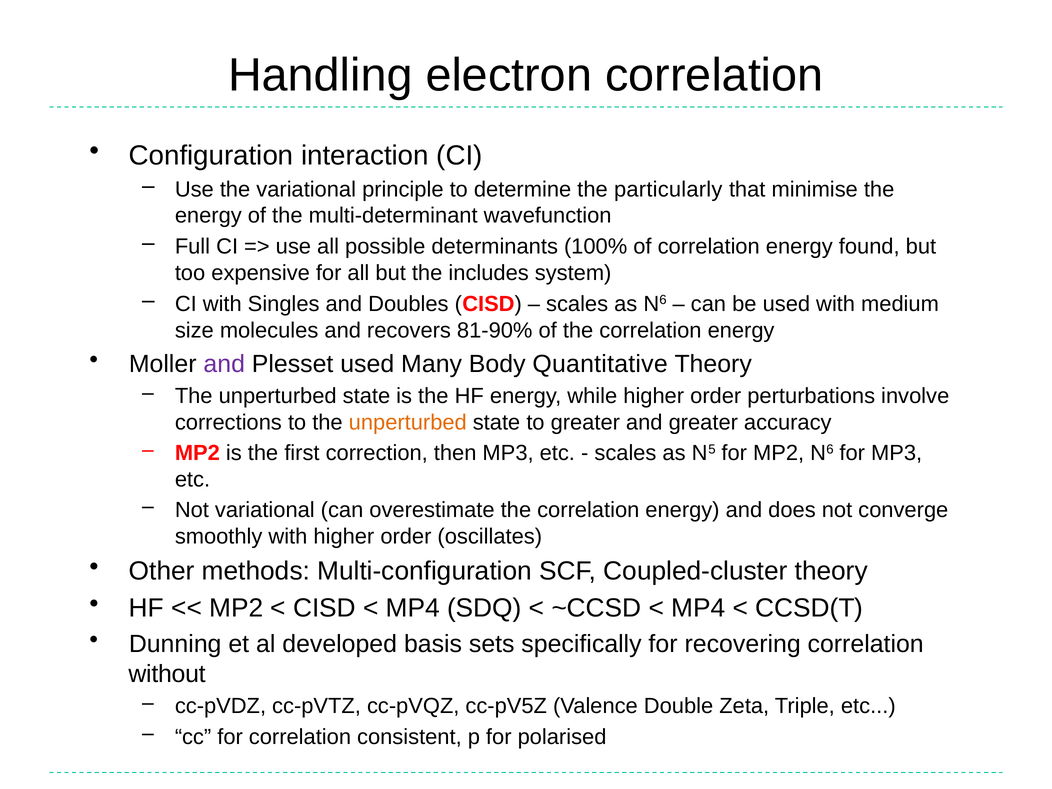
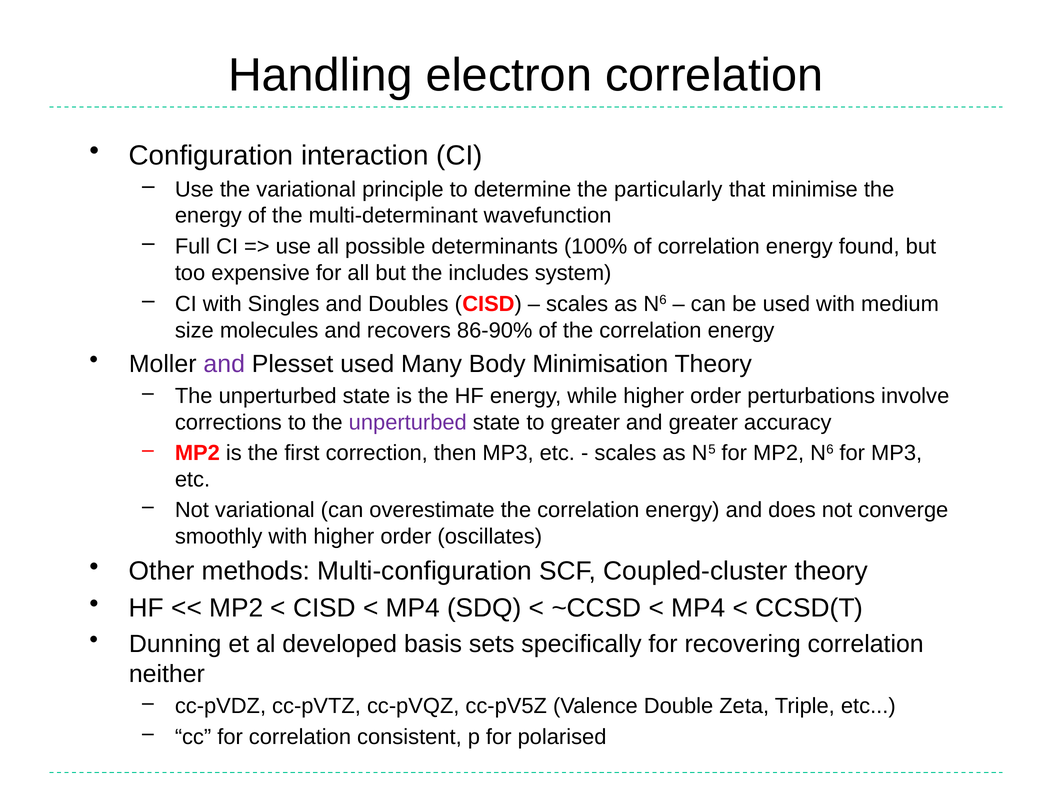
81-90%: 81-90% -> 86-90%
Quantitative: Quantitative -> Minimisation
unperturbed at (408, 422) colour: orange -> purple
without: without -> neither
